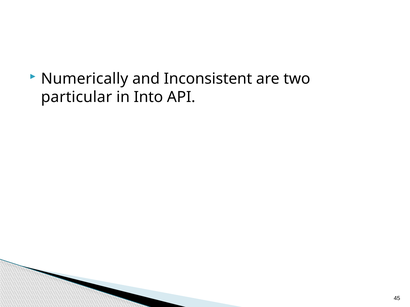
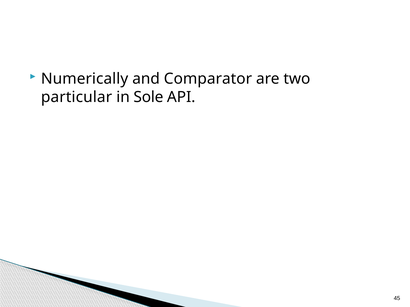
Inconsistent: Inconsistent -> Comparator
Into: Into -> Sole
